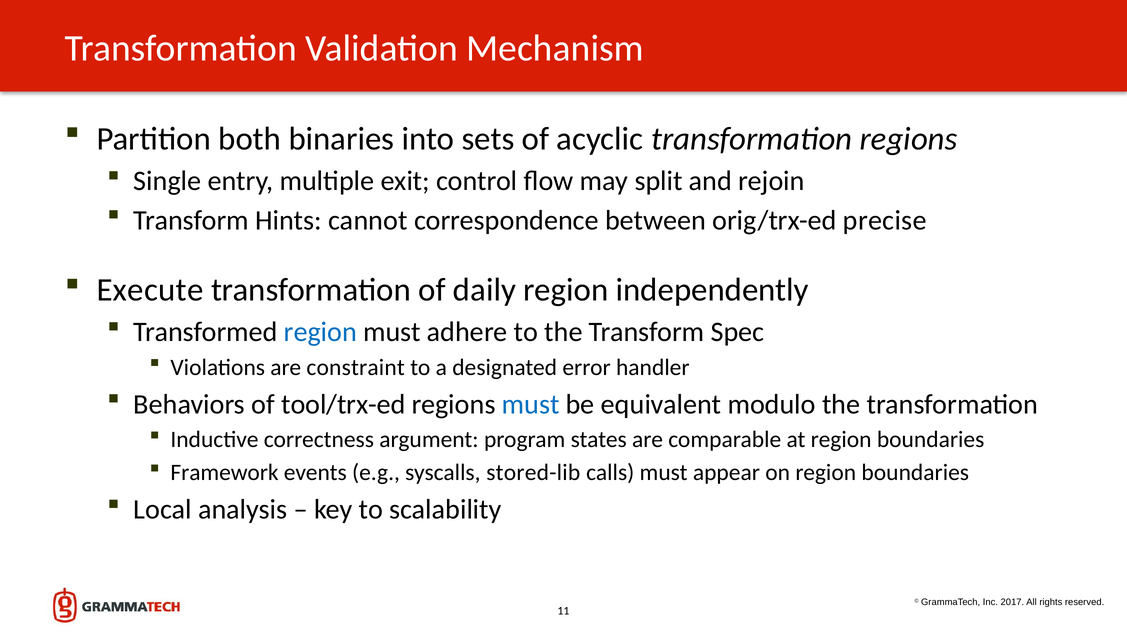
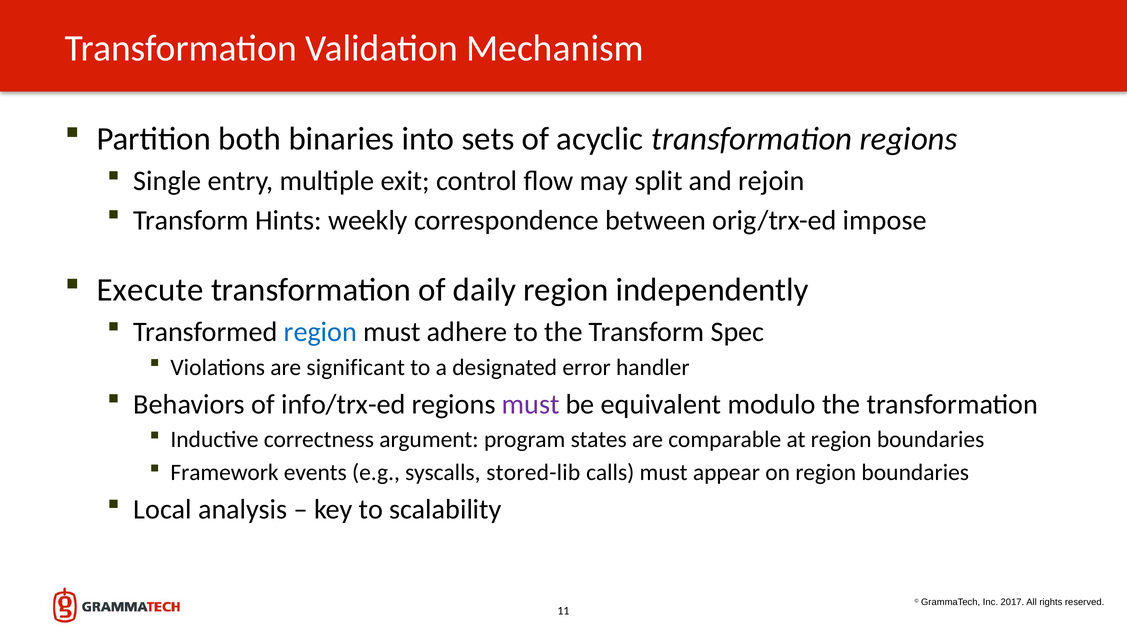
cannot: cannot -> weekly
precise: precise -> impose
constraint: constraint -> significant
tool/trx-ed: tool/trx-ed -> info/trx-ed
must at (531, 404) colour: blue -> purple
